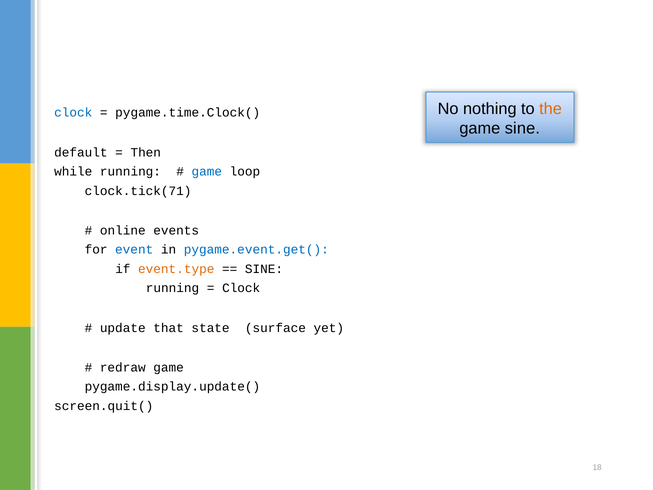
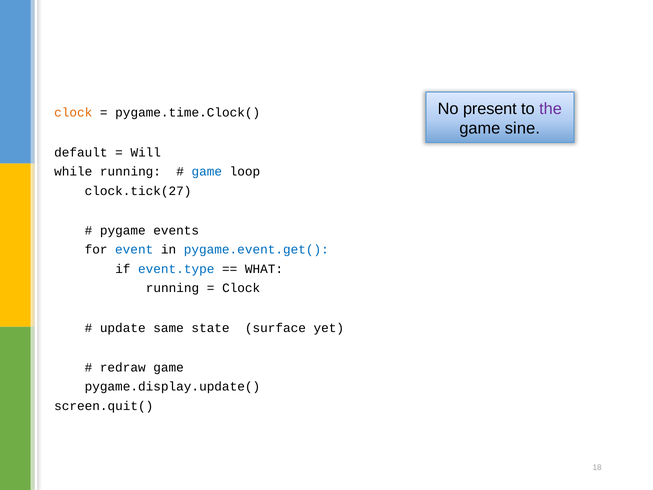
nothing: nothing -> present
the colour: orange -> purple
clock at (73, 113) colour: blue -> orange
Then: Then -> Will
clock.tick(71: clock.tick(71 -> clock.tick(27
online: online -> pygame
event.type colour: orange -> blue
SINE at (264, 269): SINE -> WHAT
that: that -> same
